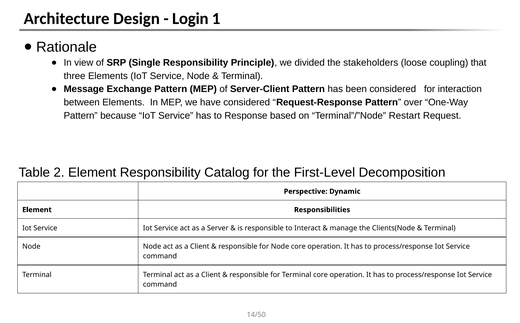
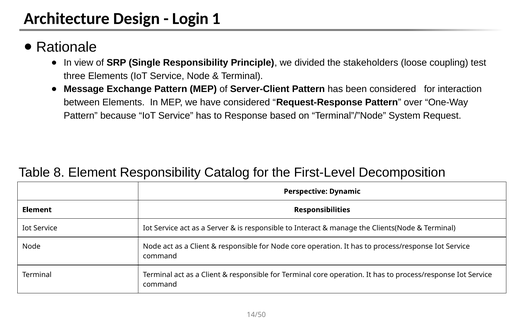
that: that -> test
Restart: Restart -> System
2: 2 -> 8
